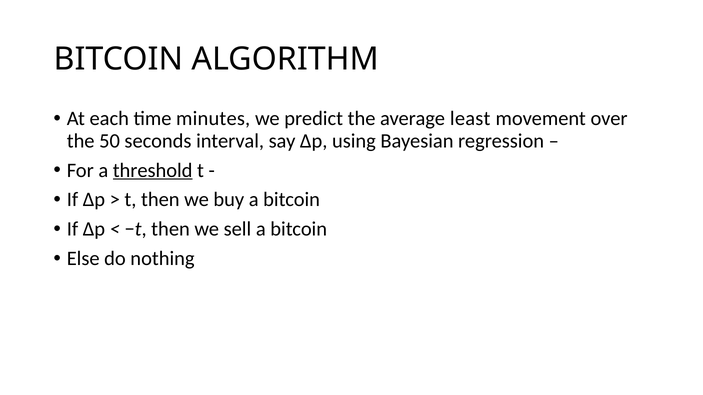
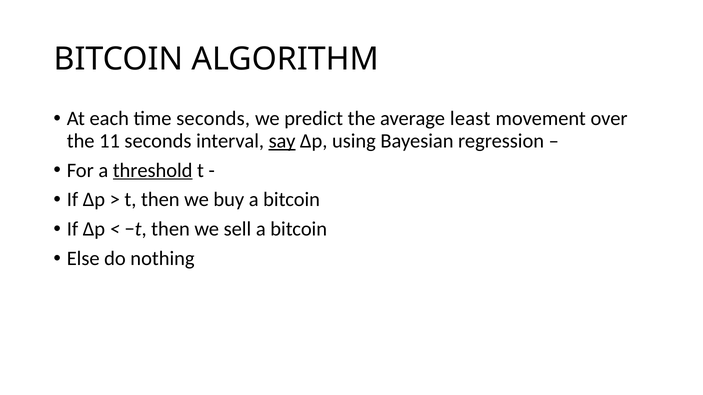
time minutes: minutes -> seconds
50: 50 -> 11
say underline: none -> present
